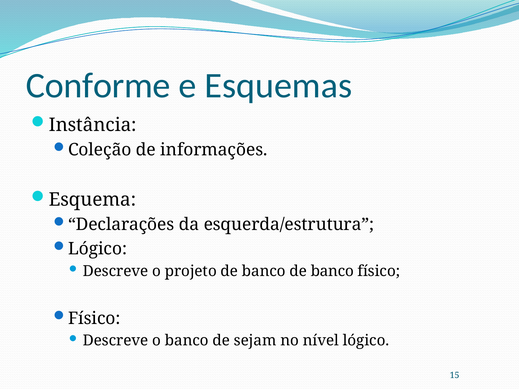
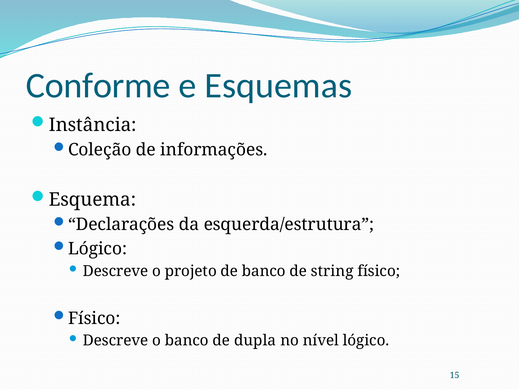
banco de banco: banco -> string
sejam: sejam -> dupla
